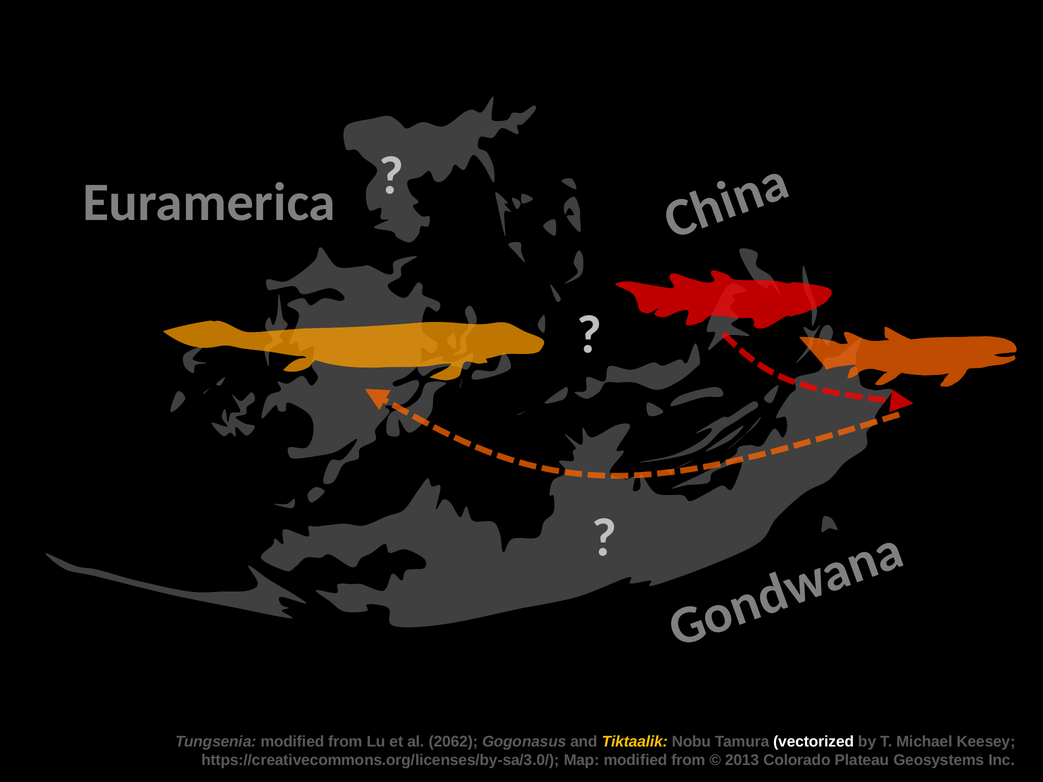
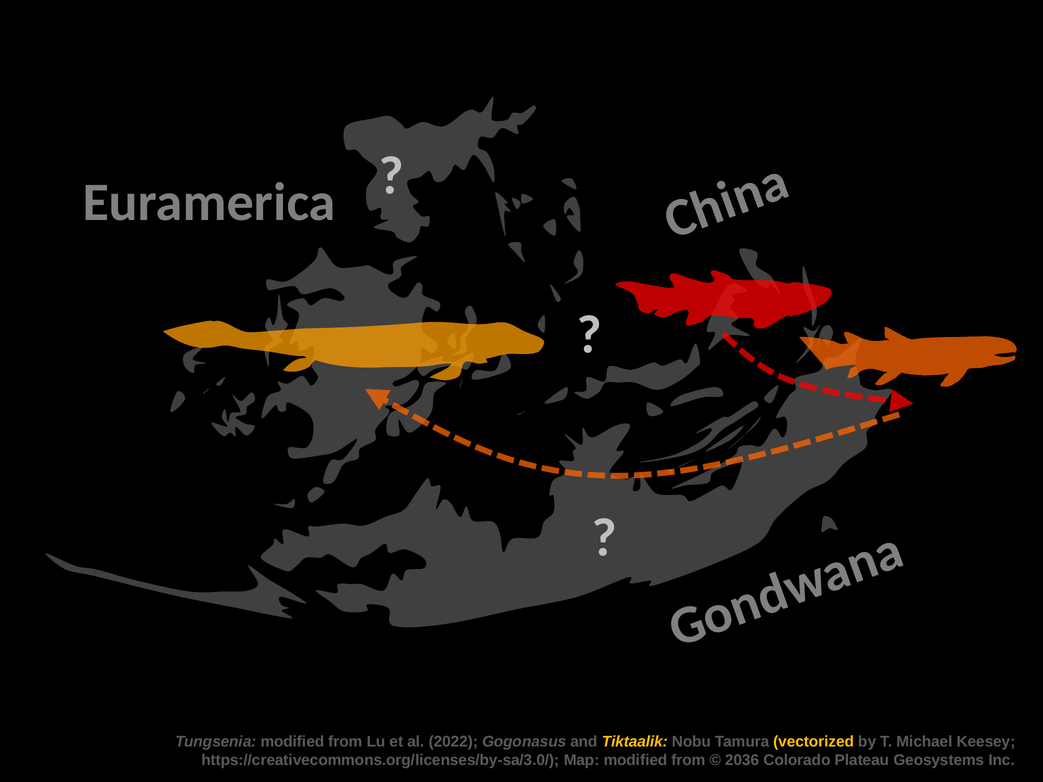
2062: 2062 -> 2022
vectorized colour: white -> yellow
2013: 2013 -> 2036
